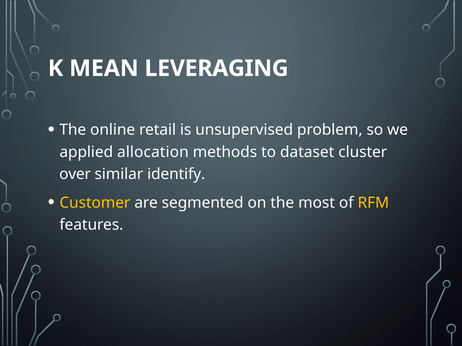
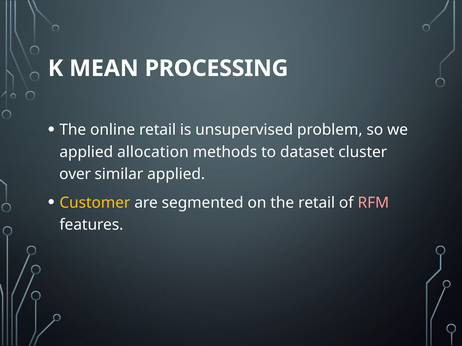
LEVERAGING: LEVERAGING -> PROCESSING
similar identify: identify -> applied
the most: most -> retail
RFM colour: yellow -> pink
